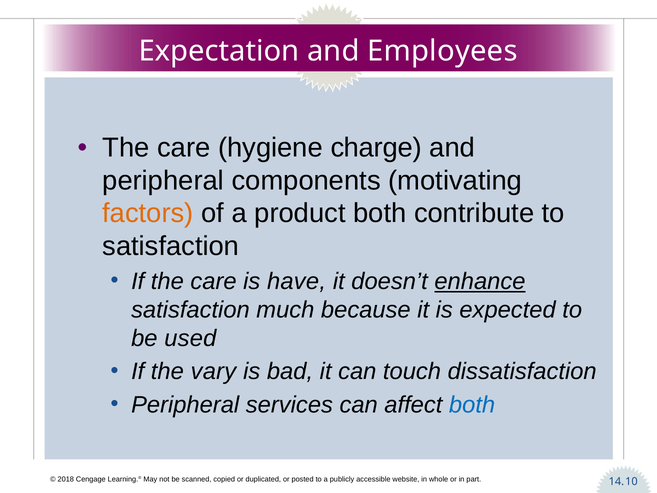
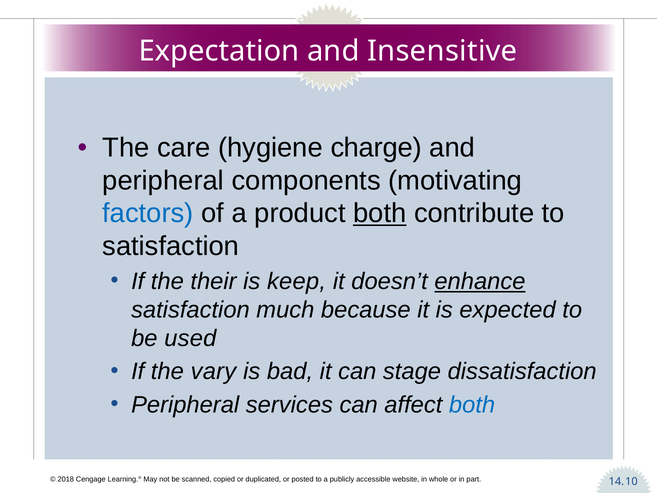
Employees: Employees -> Insensitive
factors colour: orange -> blue
both at (380, 213) underline: none -> present
If the care: care -> their
have: have -> keep
touch: touch -> stage
